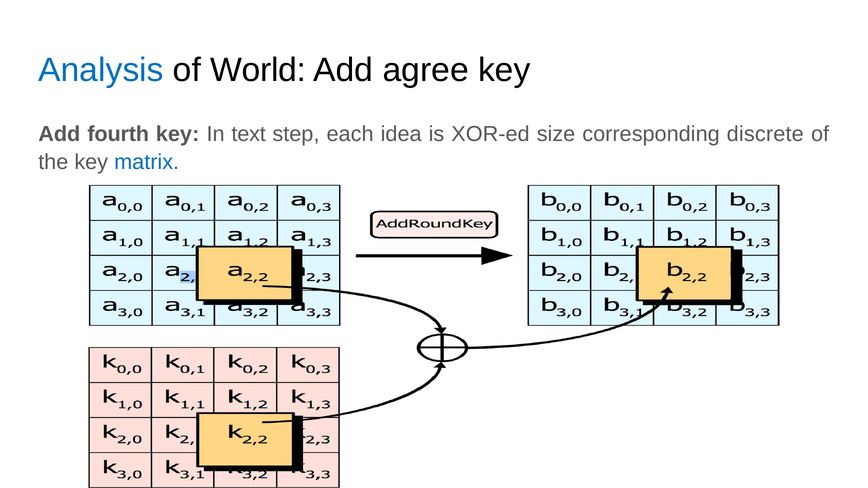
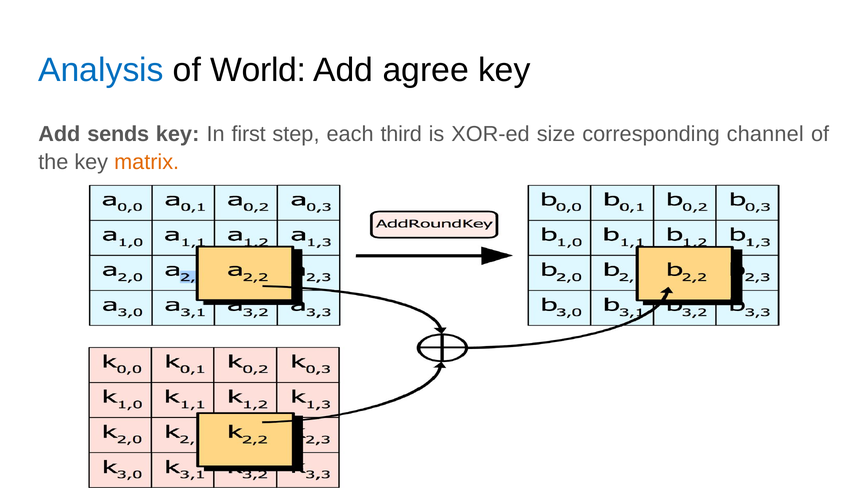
fourth: fourth -> sends
text: text -> first
idea: idea -> third
discrete: discrete -> channel
matrix colour: blue -> orange
